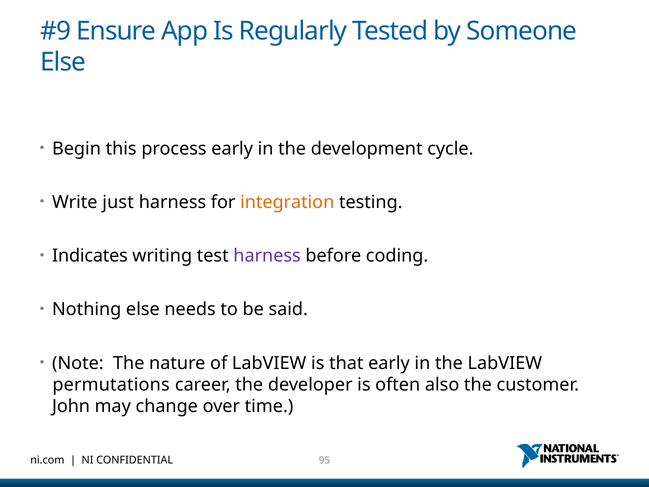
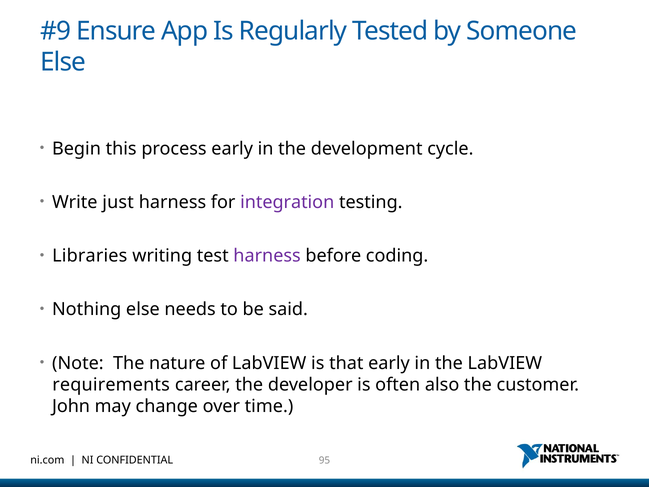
integration colour: orange -> purple
Indicates: Indicates -> Libraries
permutations: permutations -> requirements
